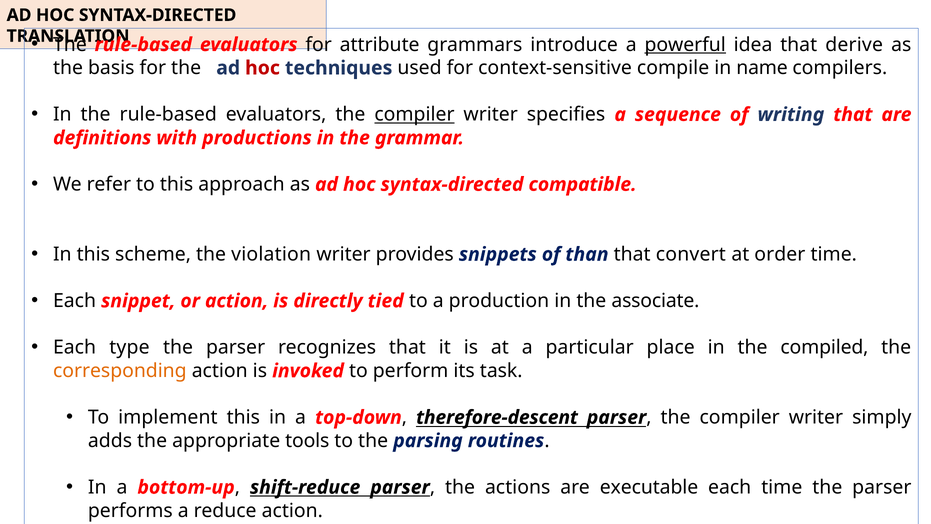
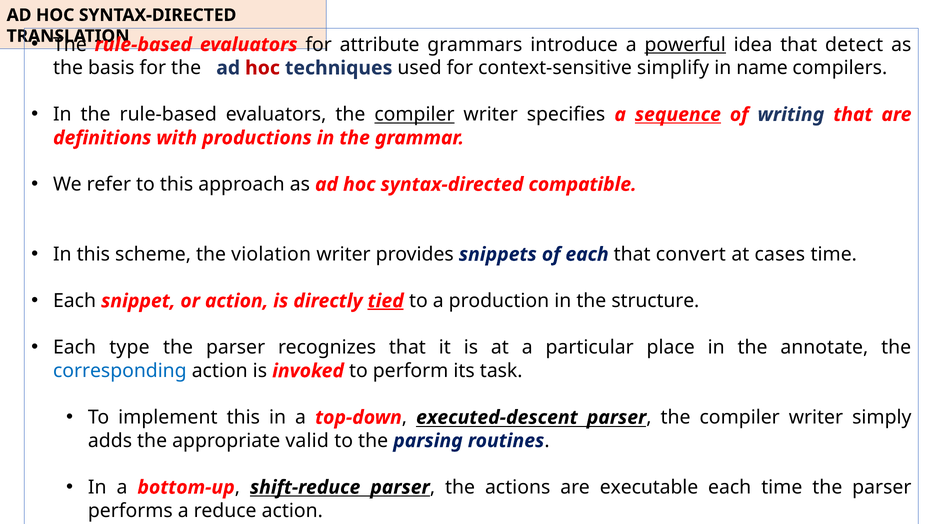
derive: derive -> detect
compile: compile -> simplify
sequence underline: none -> present
of than: than -> each
order: order -> cases
tied underline: none -> present
associate: associate -> structure
compiled: compiled -> annotate
corresponding colour: orange -> blue
therefore-descent: therefore-descent -> executed-descent
tools: tools -> valid
